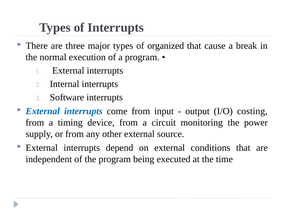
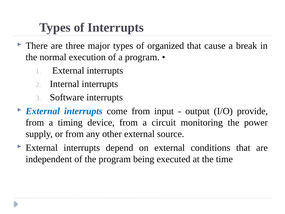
costing: costing -> provide
